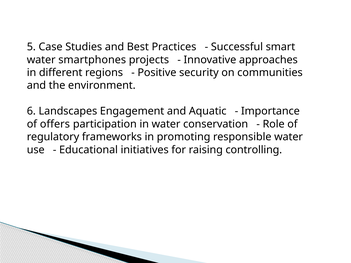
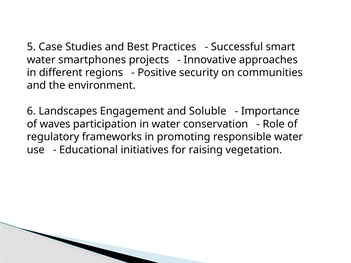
Aquatic: Aquatic -> Soluble
offers: offers -> waves
controlling: controlling -> vegetation
